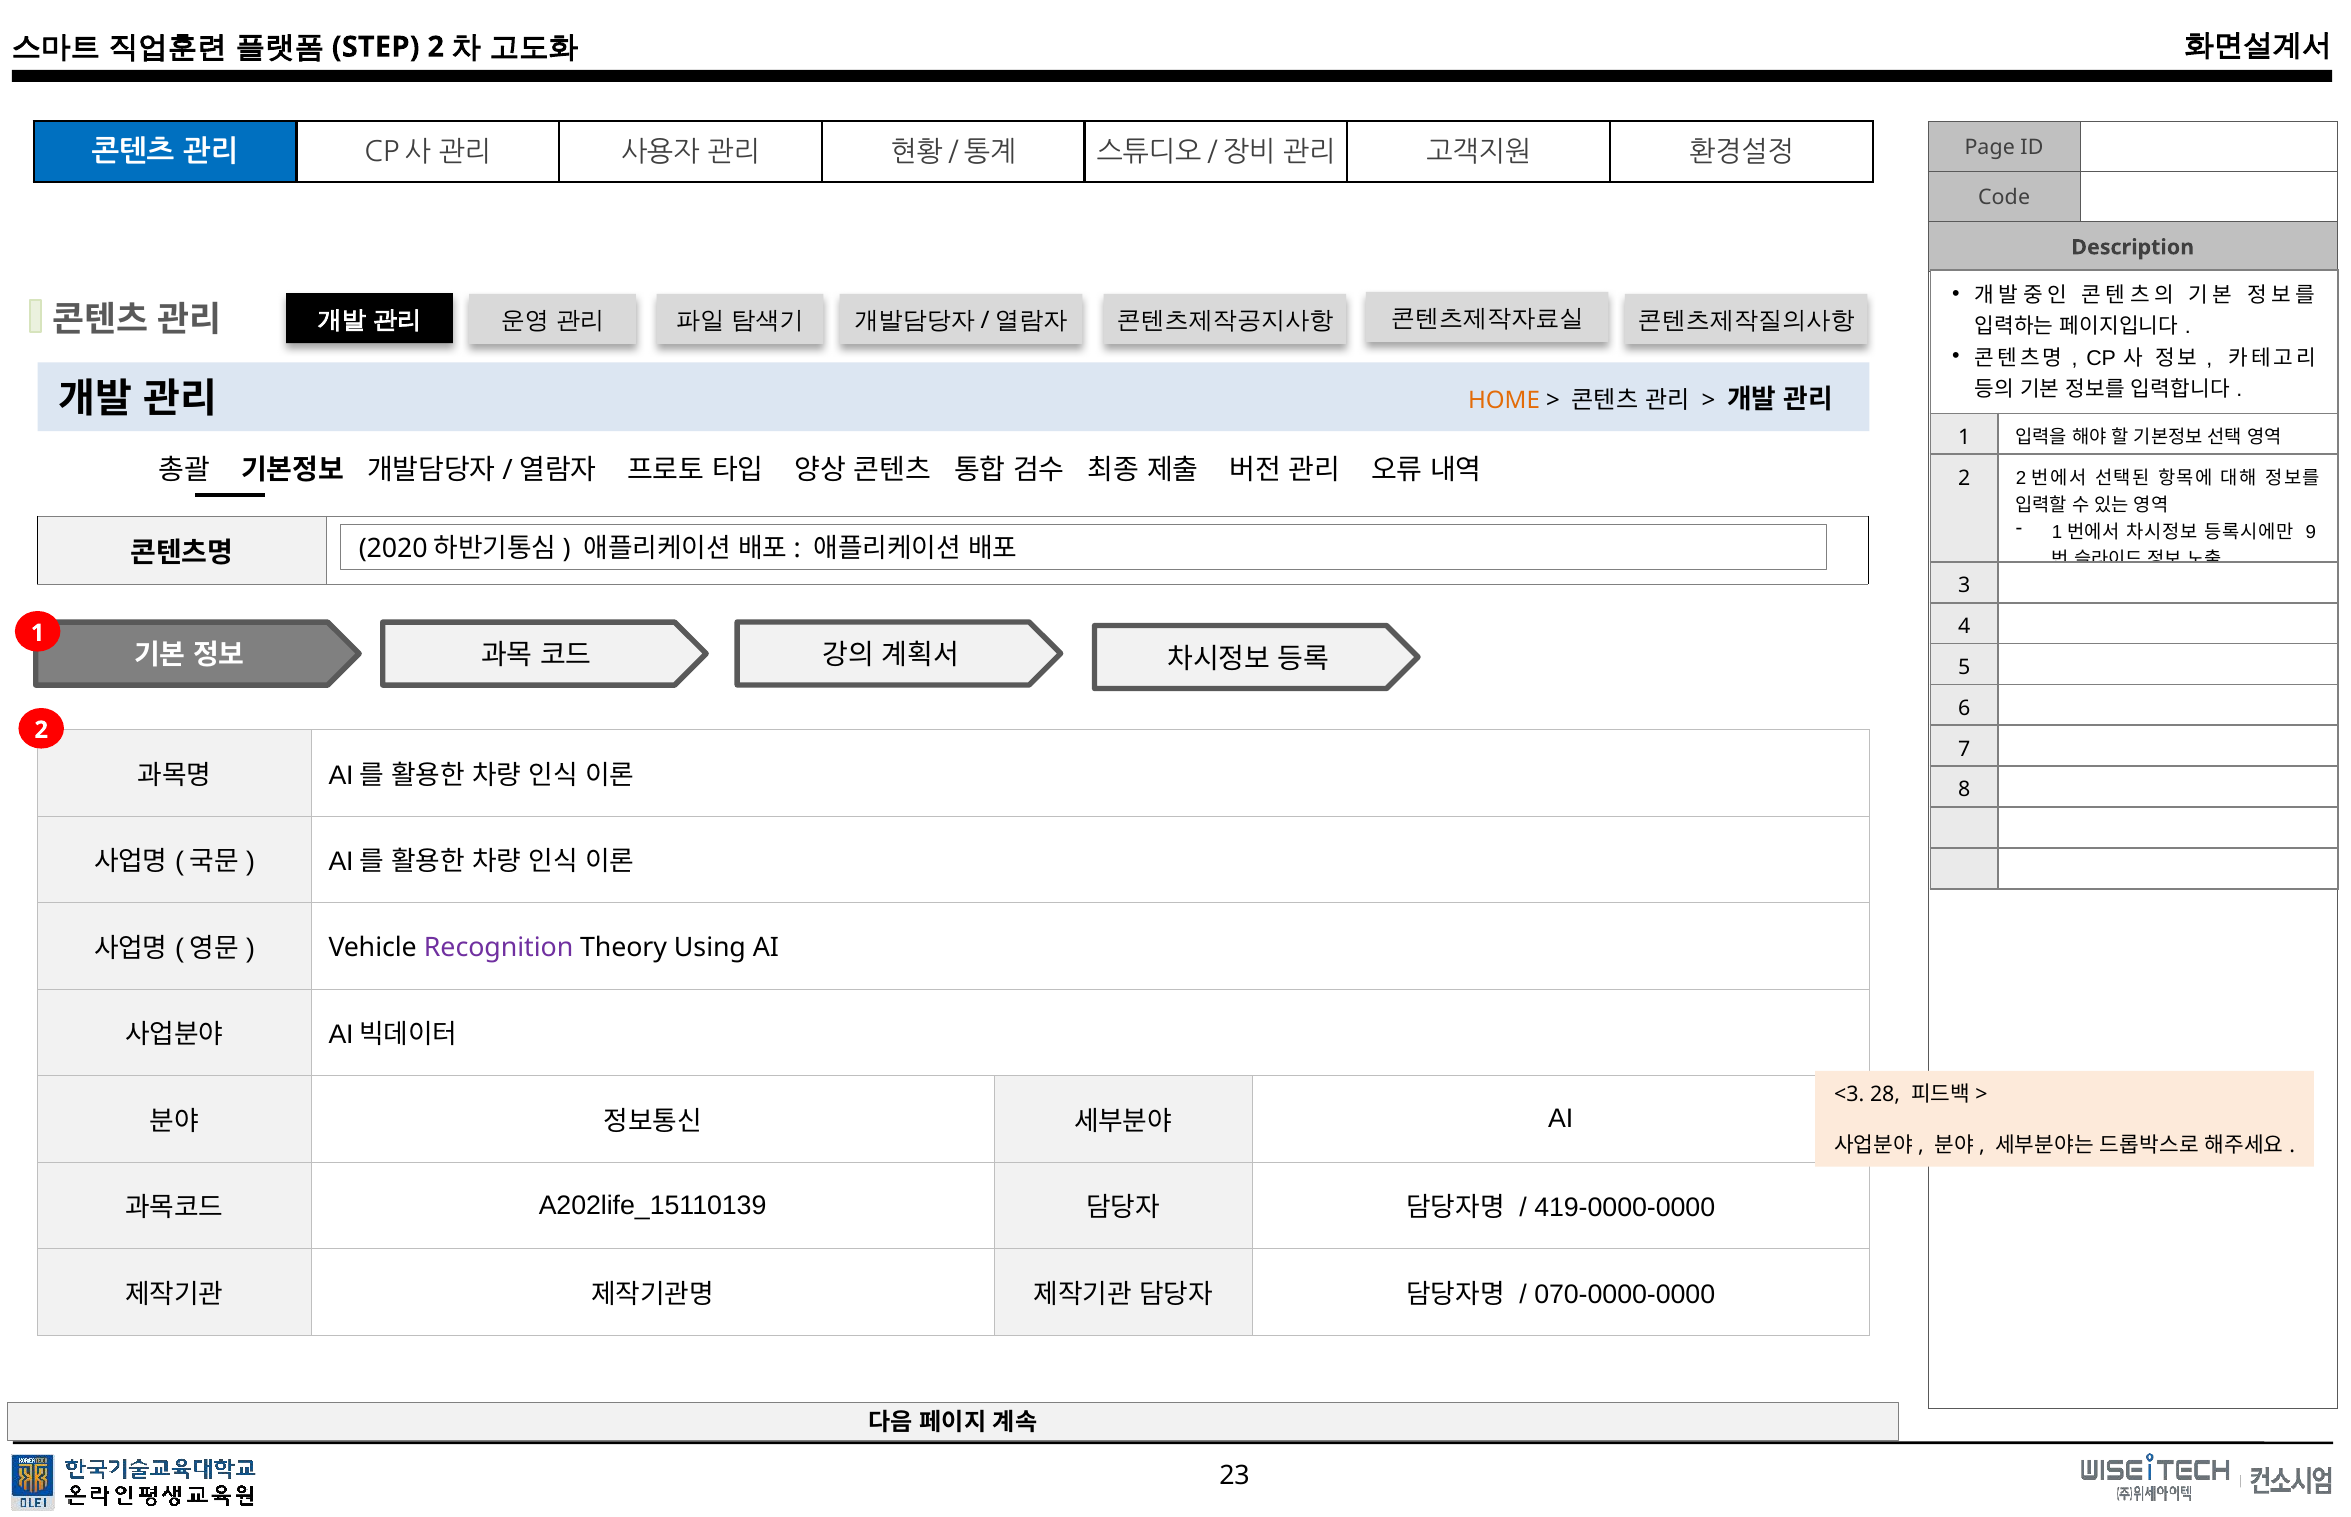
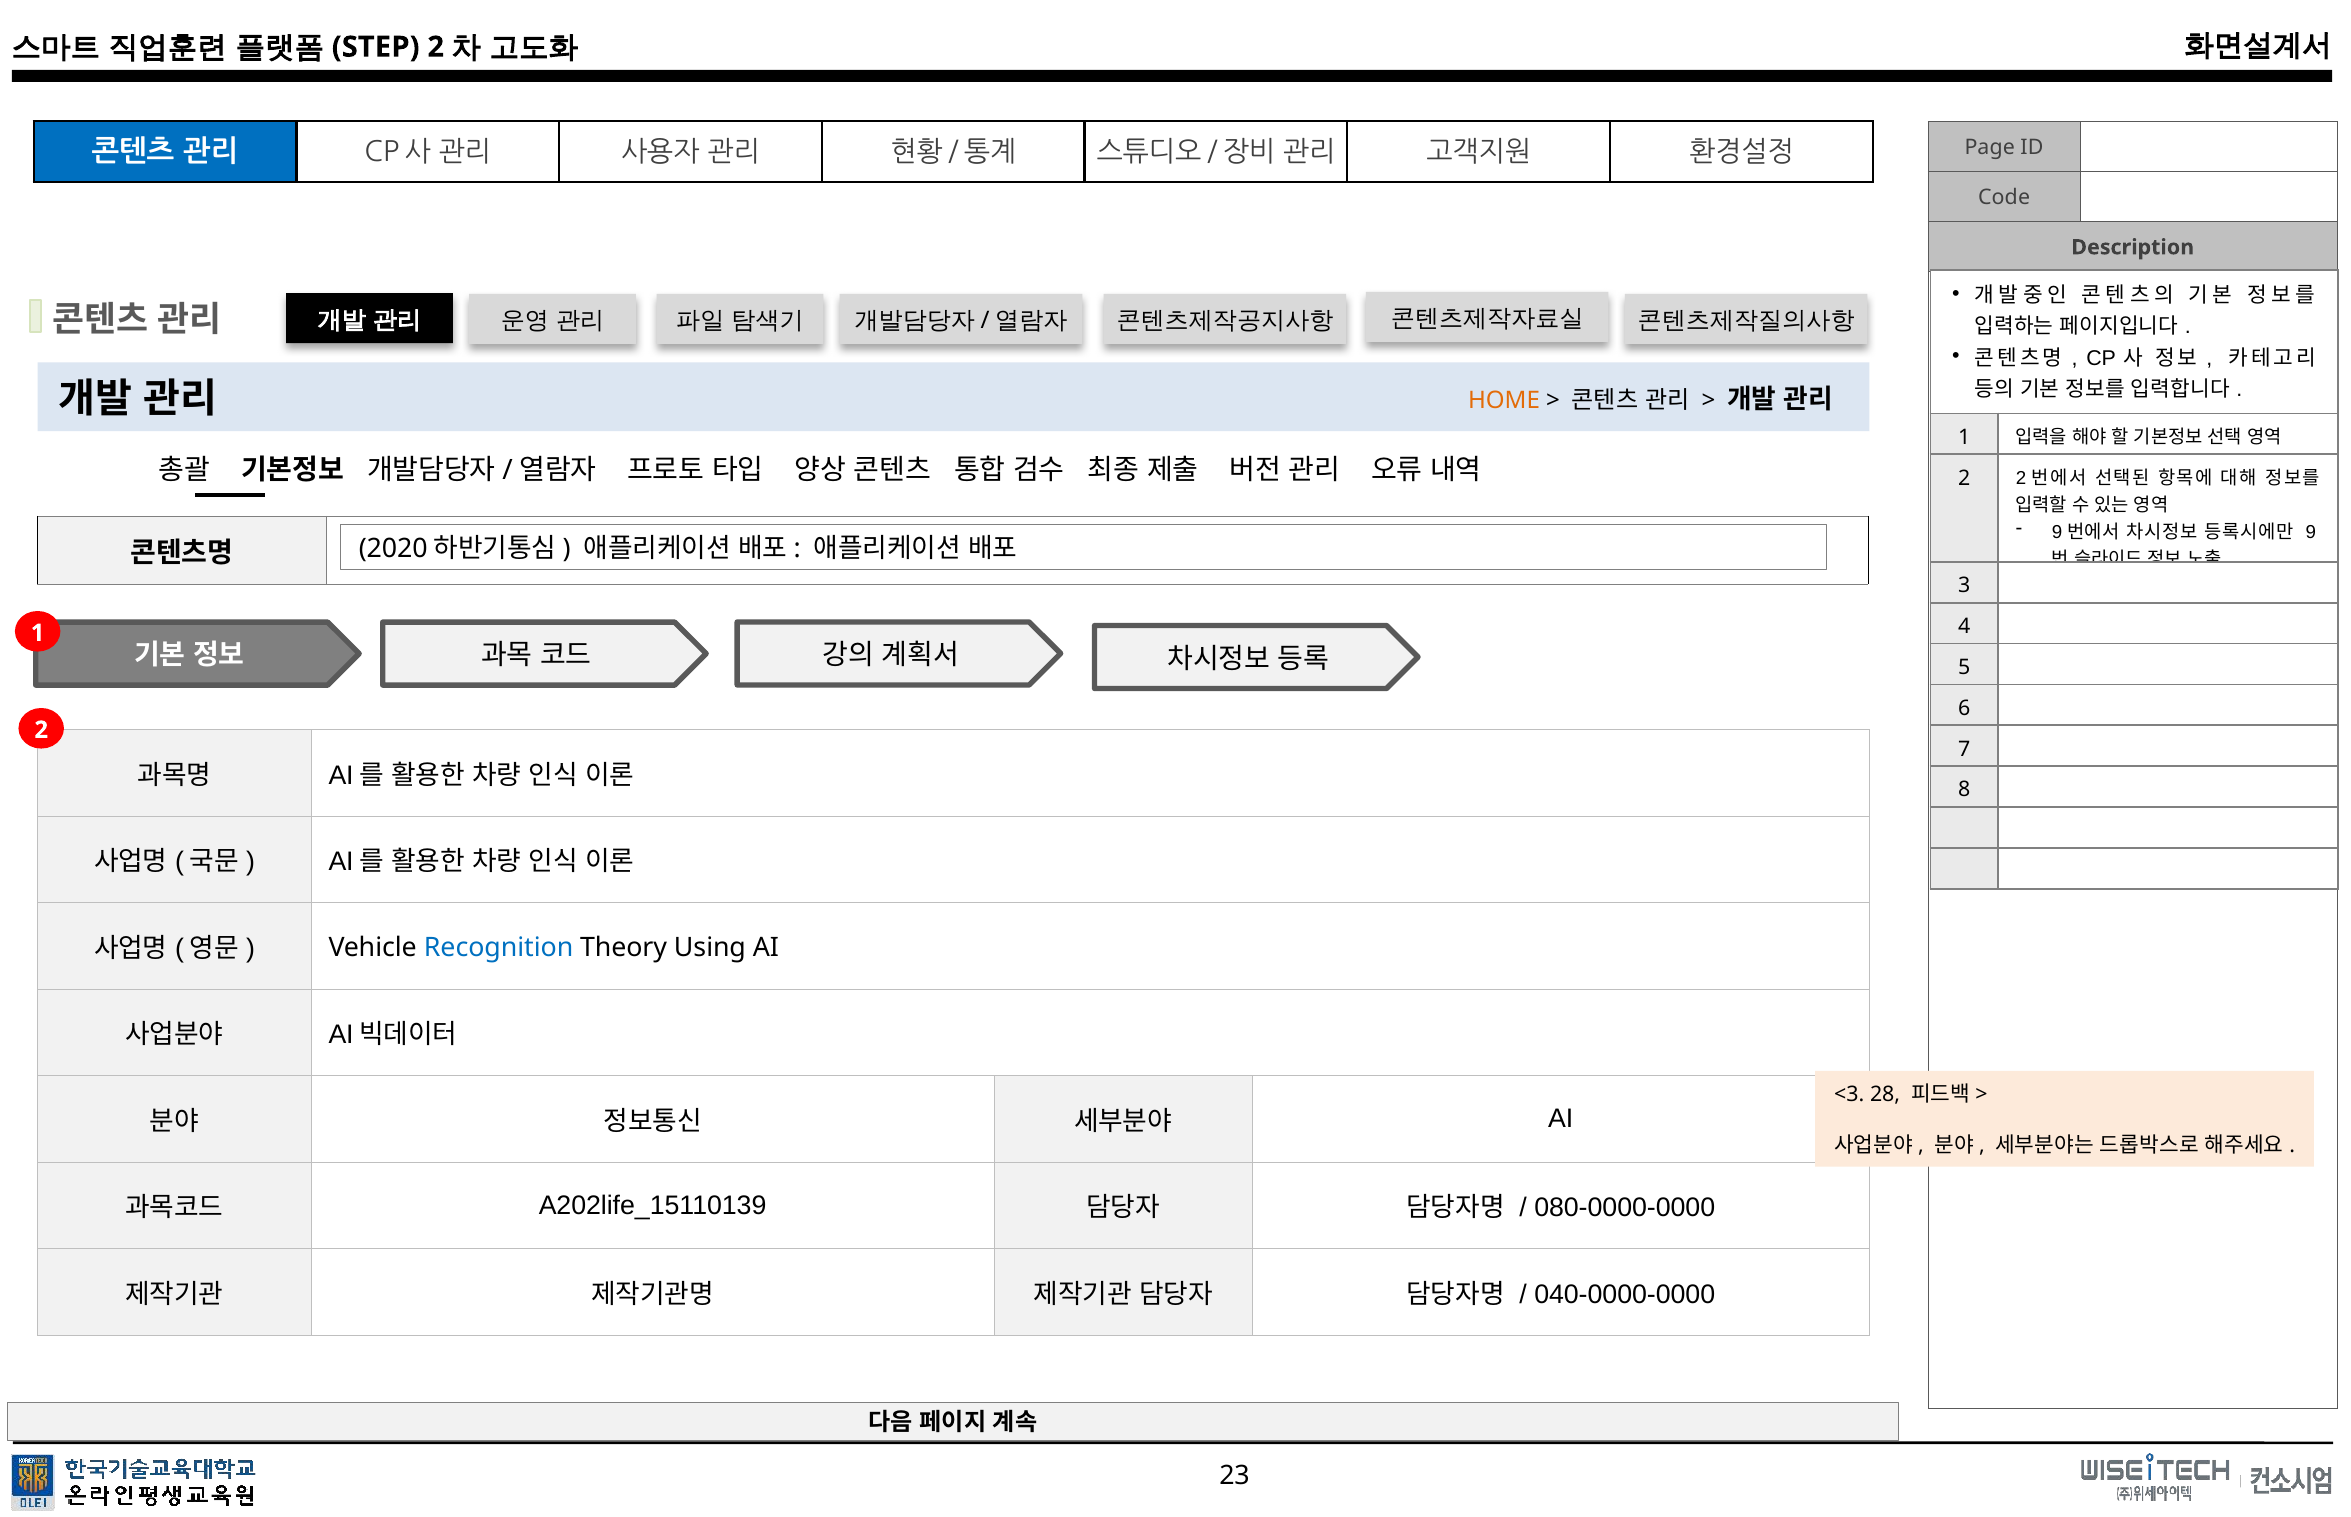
1 at (2057, 532): 1 -> 9
Recognition colour: purple -> blue
419-0000-0000: 419-0000-0000 -> 080-0000-0000
070-0000-0000: 070-0000-0000 -> 040-0000-0000
